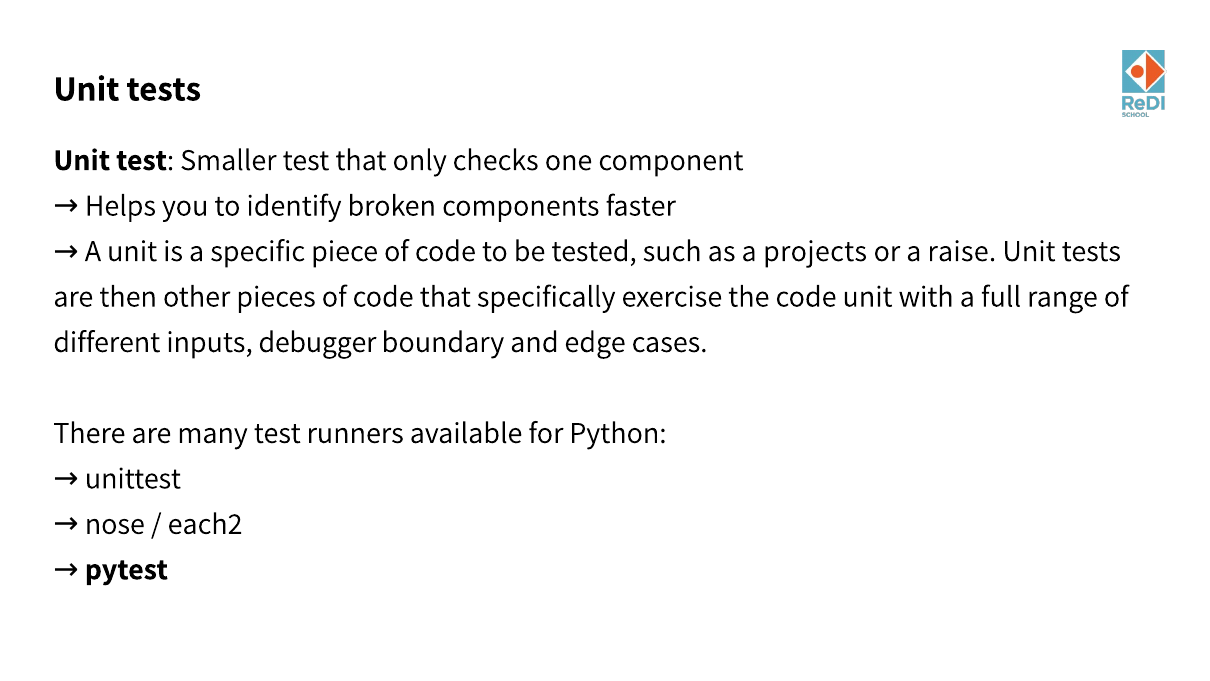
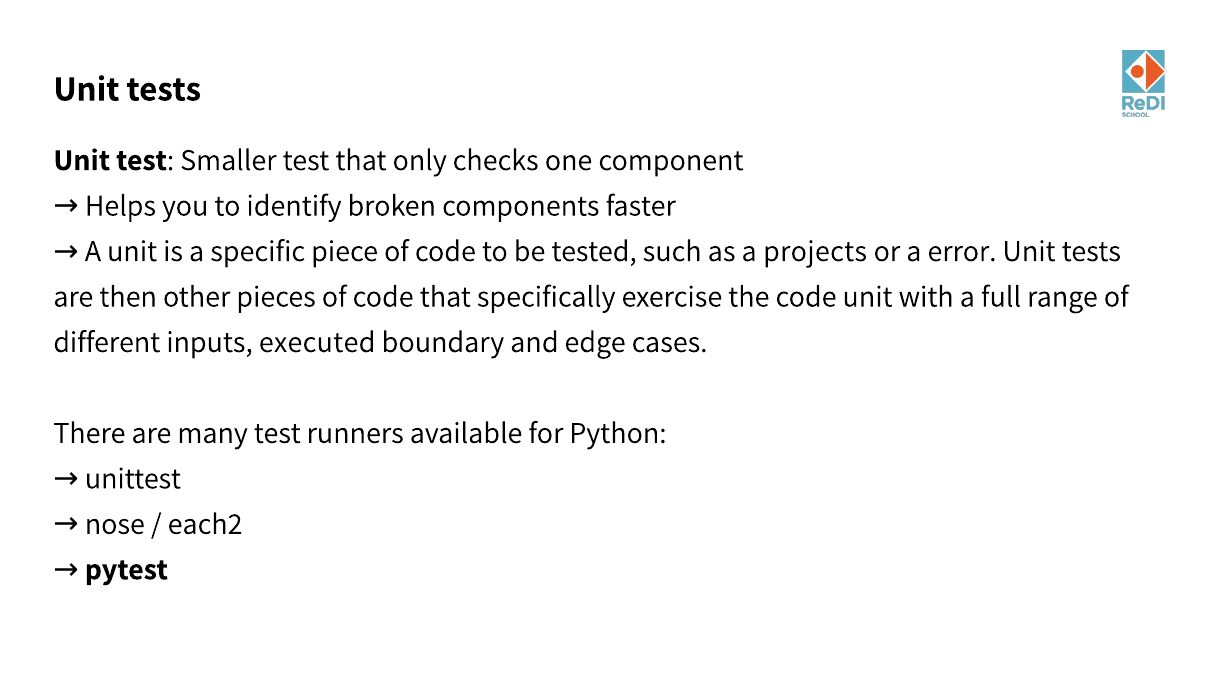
raise: raise -> error
debugger: debugger -> executed
